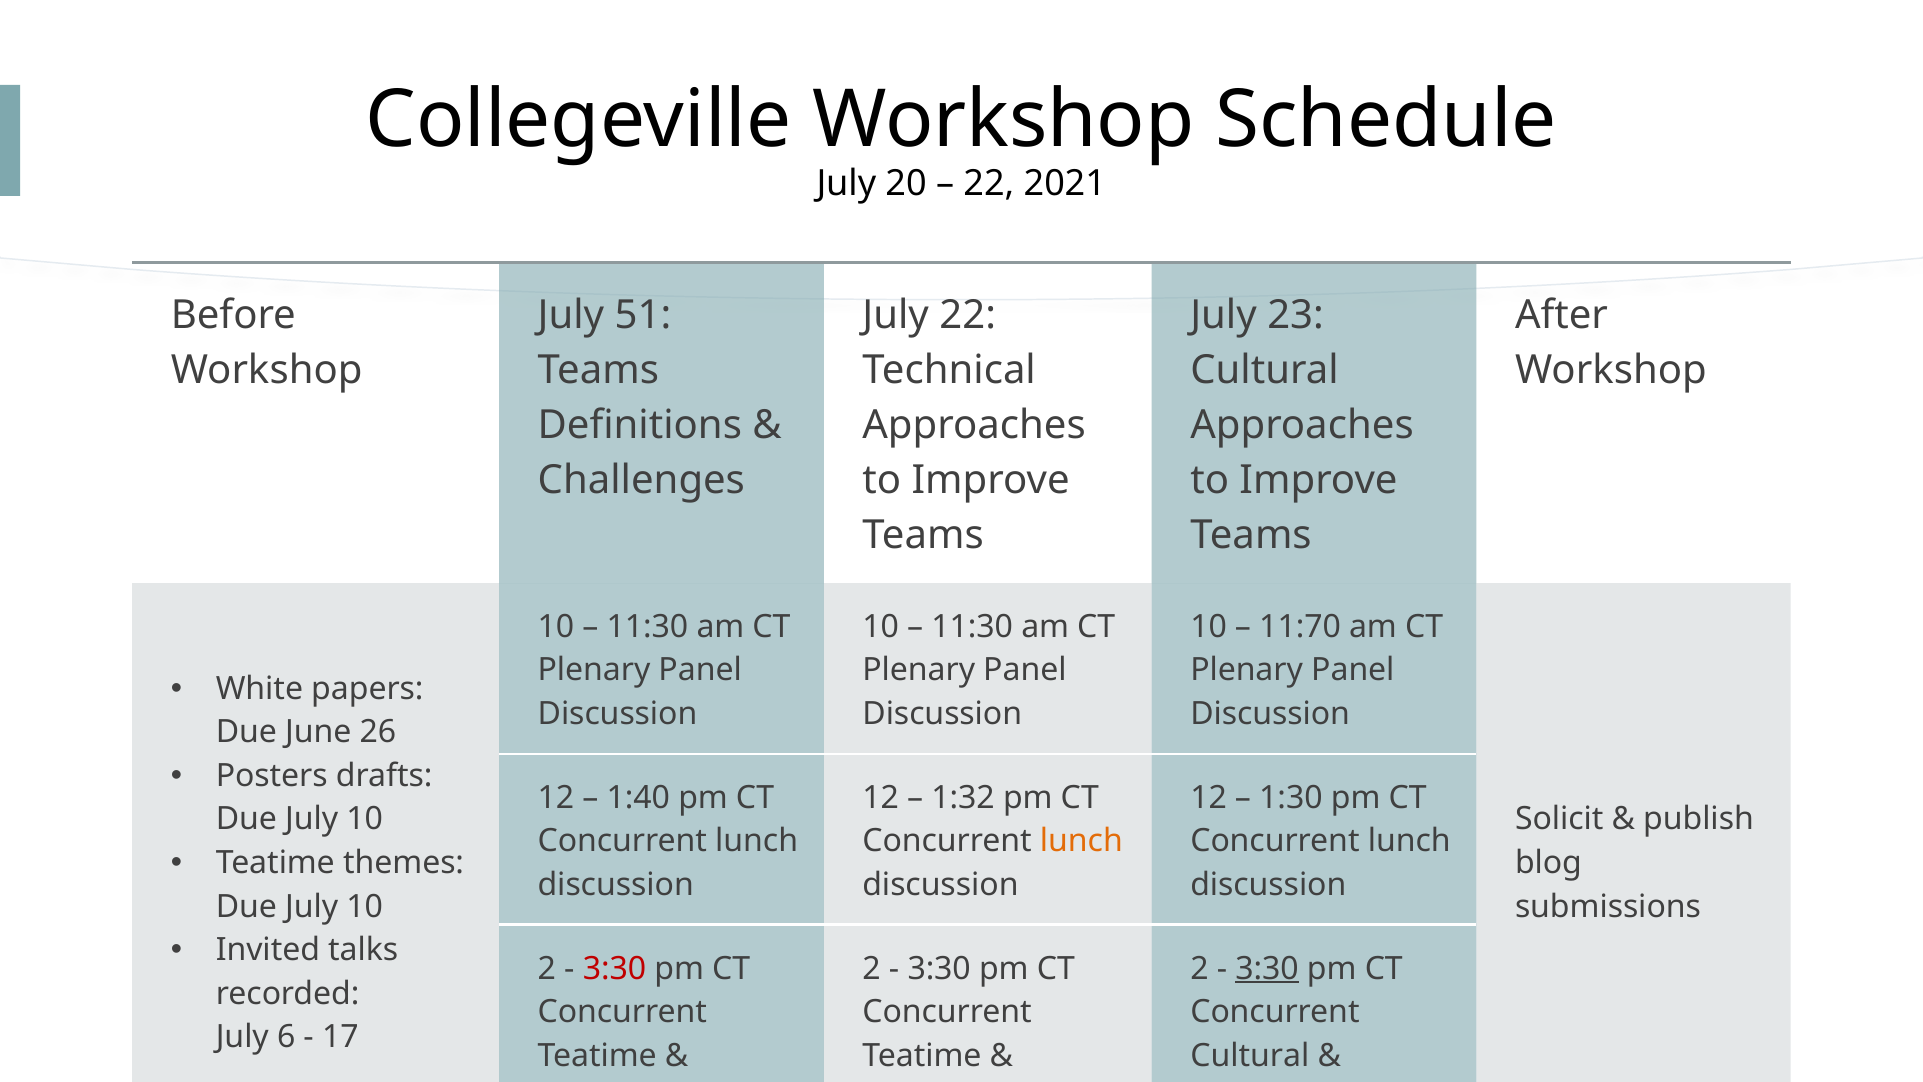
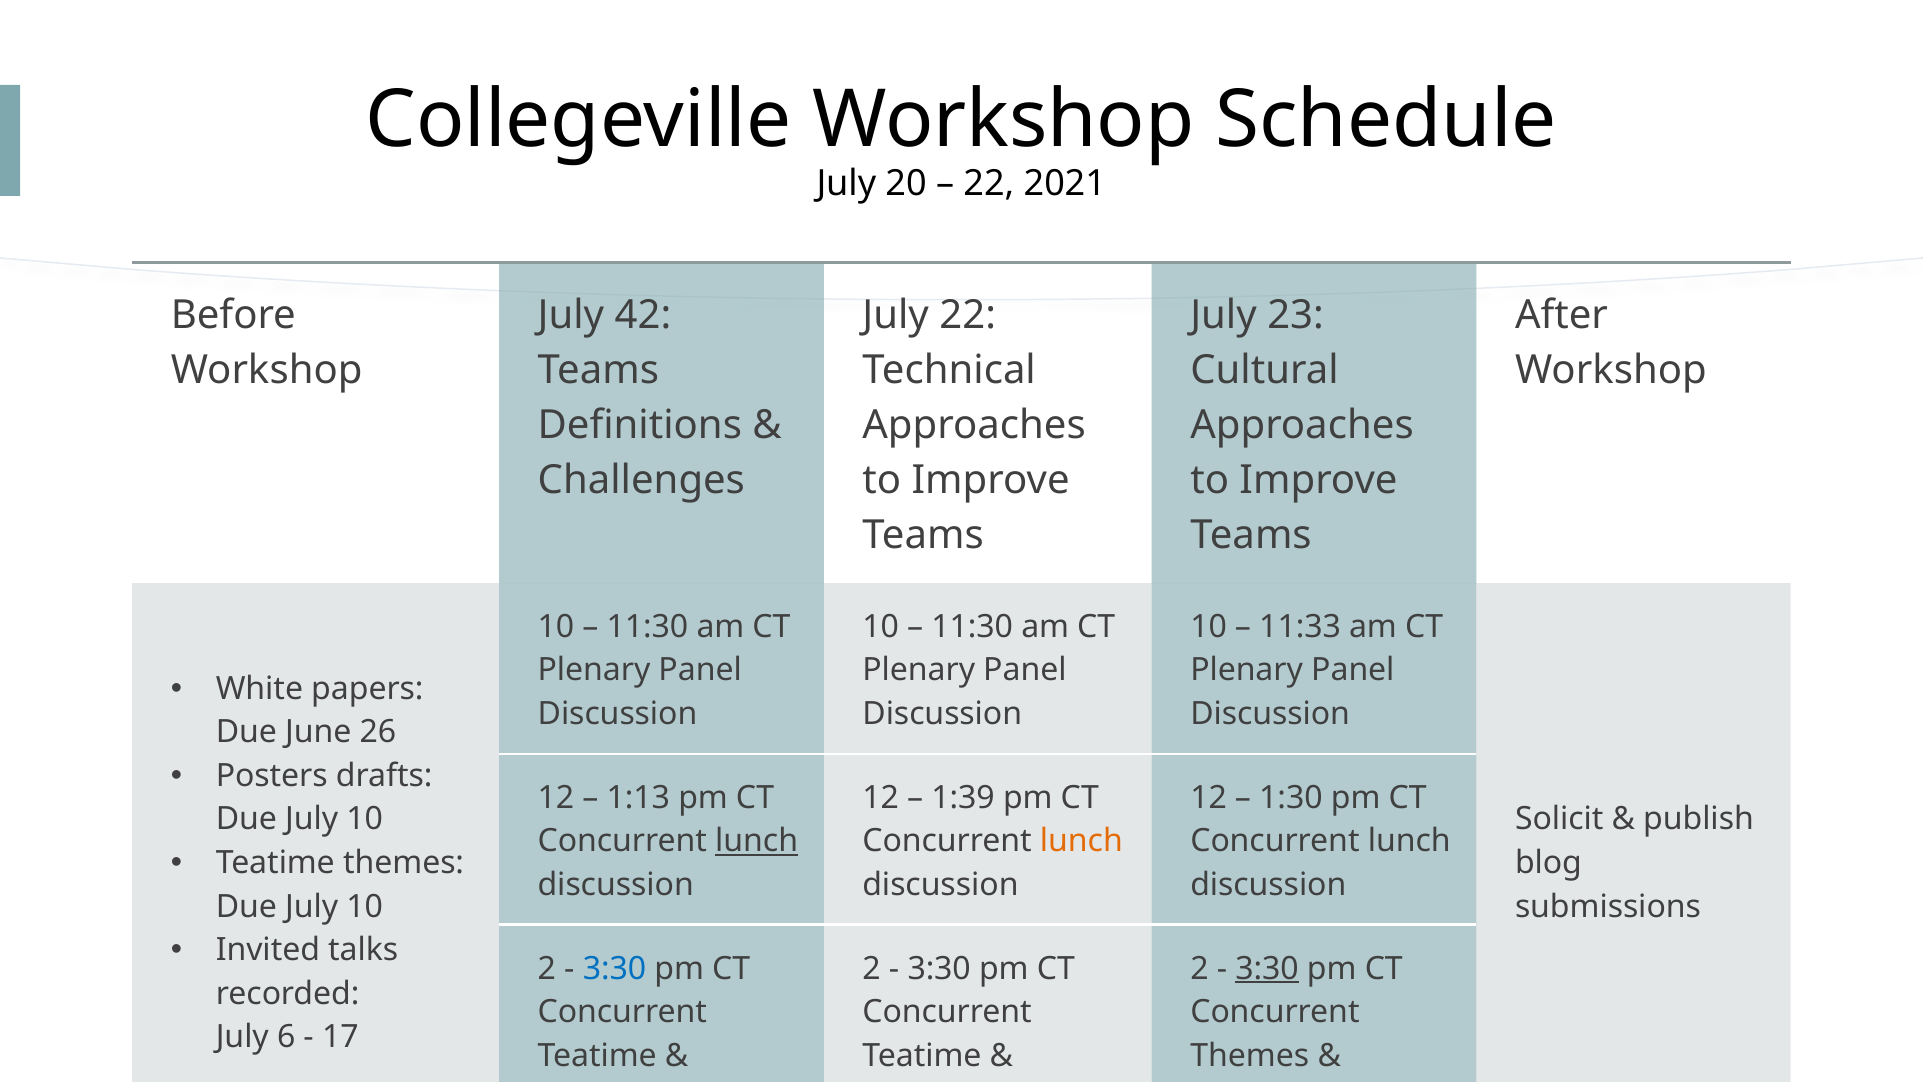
51: 51 -> 42
11:70: 11:70 -> 11:33
1:40: 1:40 -> 1:13
1:32: 1:32 -> 1:39
lunch at (757, 841) underline: none -> present
3:30 at (614, 968) colour: red -> blue
Cultural at (1250, 1055): Cultural -> Themes
